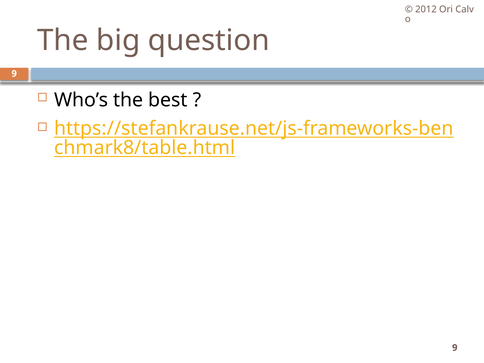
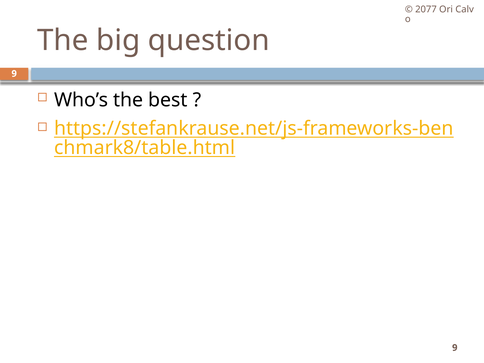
2012: 2012 -> 2077
